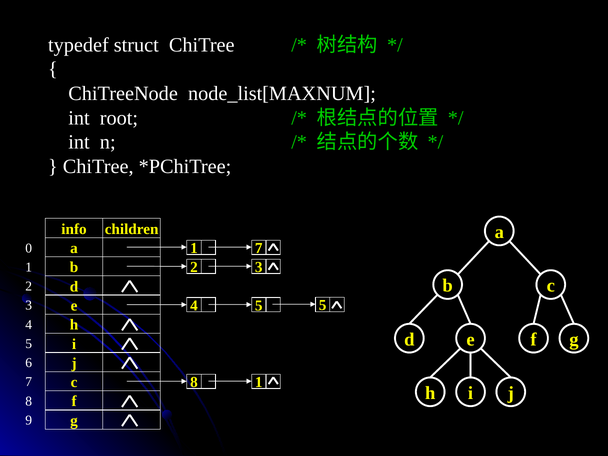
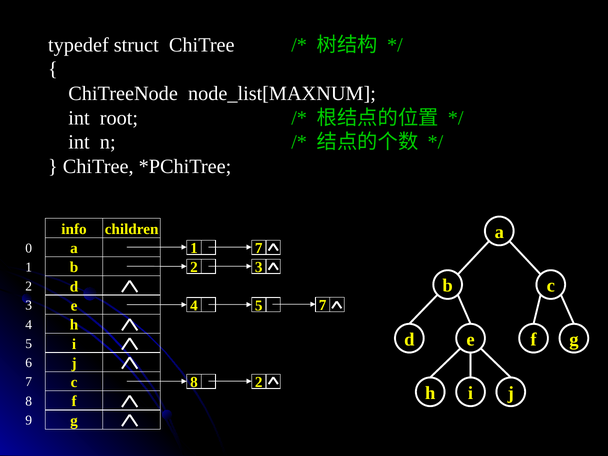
5 5: 5 -> 7
8 1: 1 -> 2
